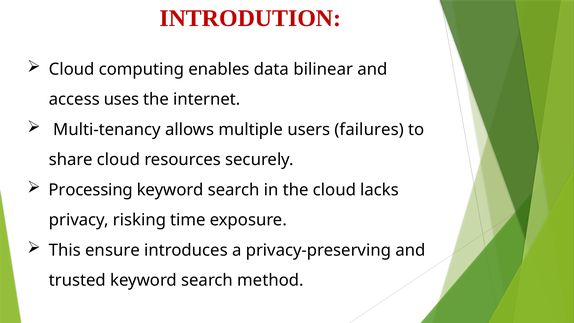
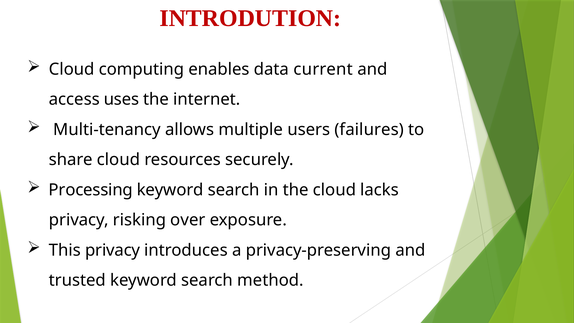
bilinear: bilinear -> current
time: time -> over
This ensure: ensure -> privacy
